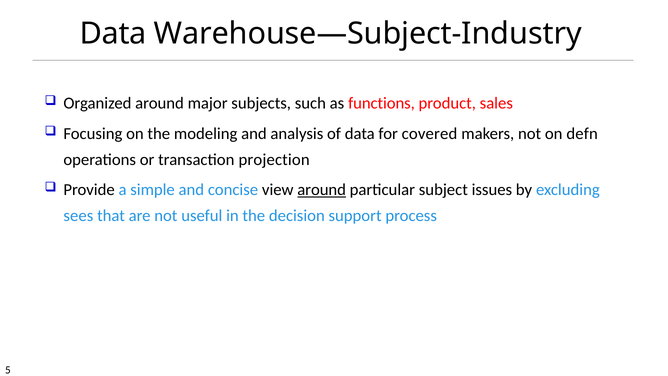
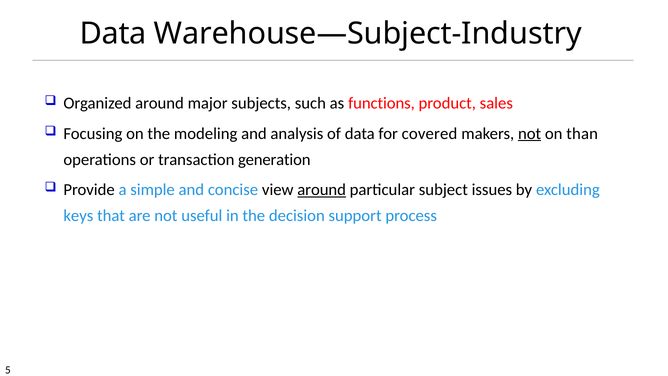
not at (530, 133) underline: none -> present
defn: defn -> than
projection: projection -> generation
sees: sees -> keys
